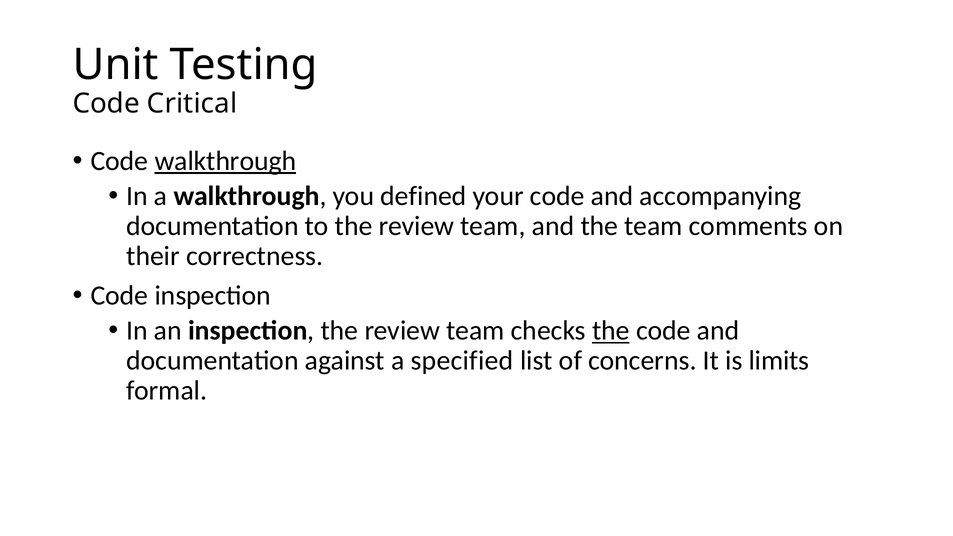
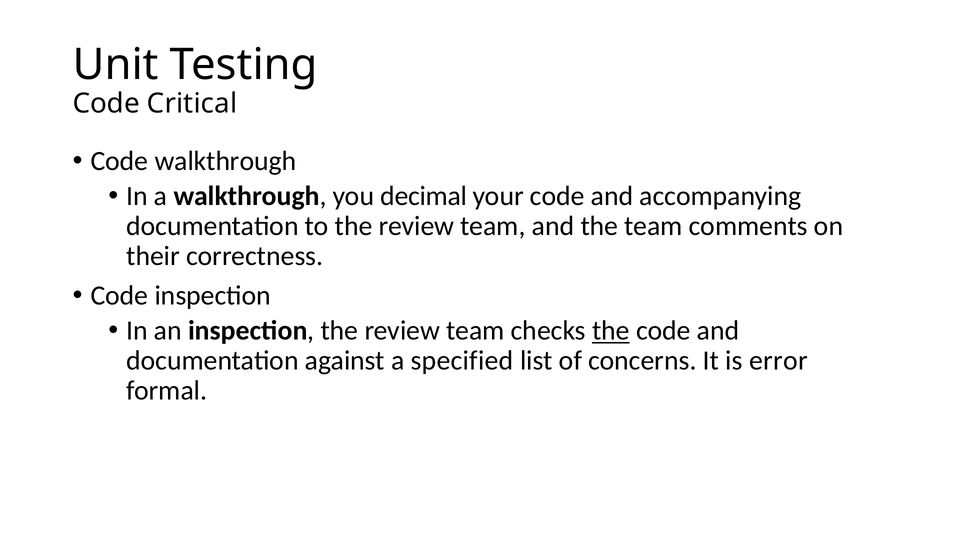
walkthrough at (225, 161) underline: present -> none
defined: defined -> decimal
limits: limits -> error
